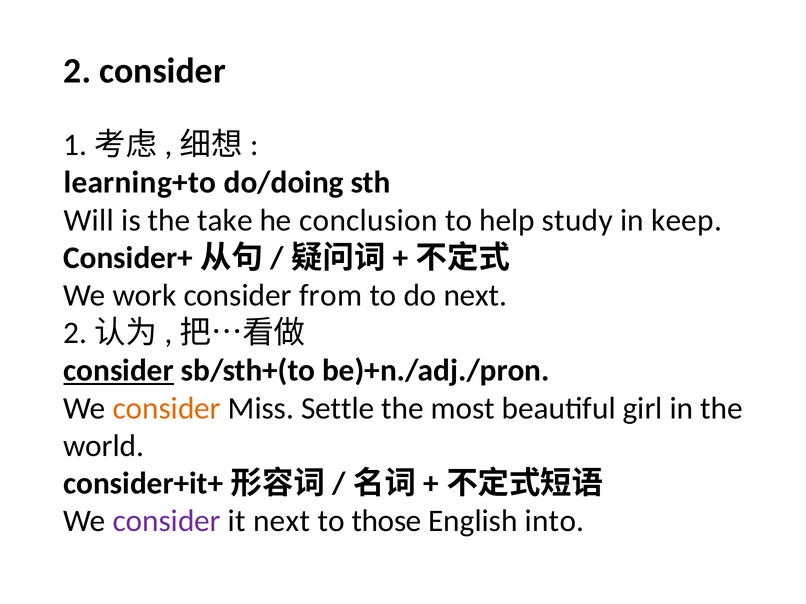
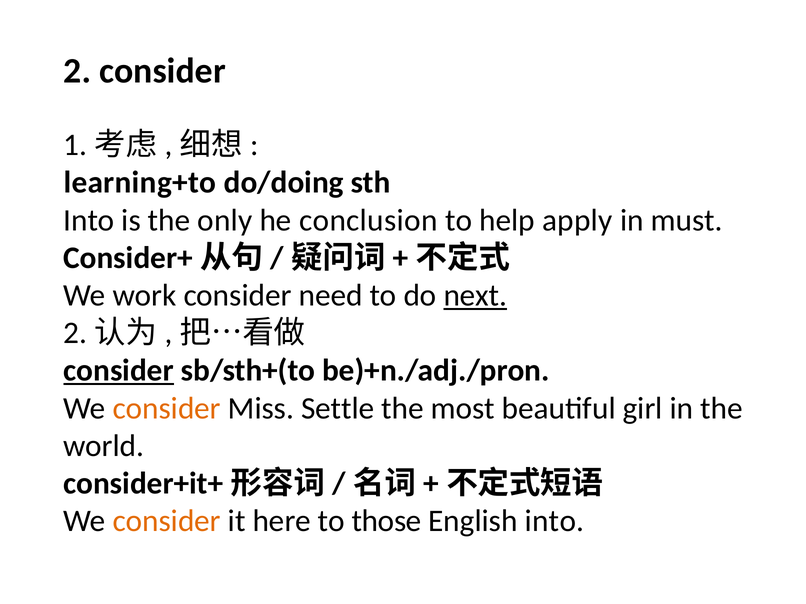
Will at (89, 220): Will -> Into
take: take -> only
study: study -> apply
keep: keep -> must
from: from -> need
next at (475, 296) underline: none -> present
consider at (167, 521) colour: purple -> orange
it next: next -> here
